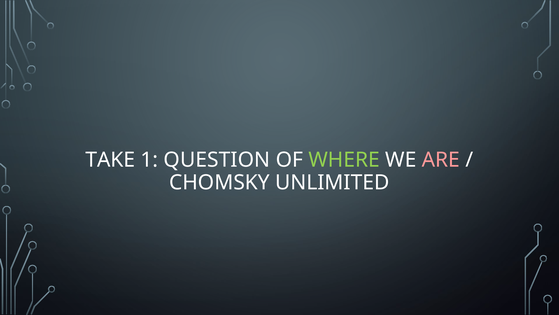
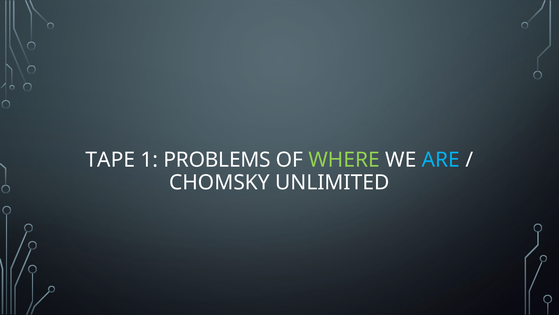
TAKE: TAKE -> TAPE
QUESTION: QUESTION -> PROBLEMS
ARE colour: pink -> light blue
